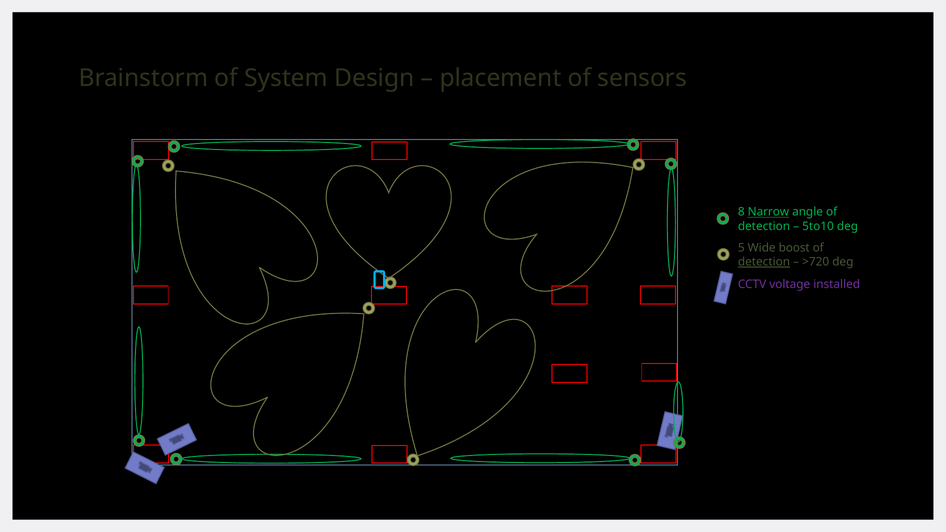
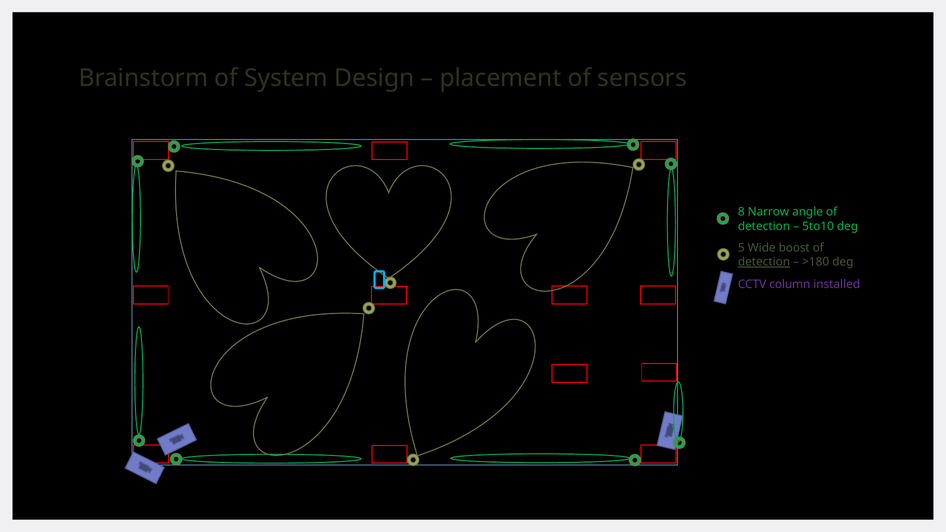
Narrow underline: present -> none
>720: >720 -> >180
voltage: voltage -> column
